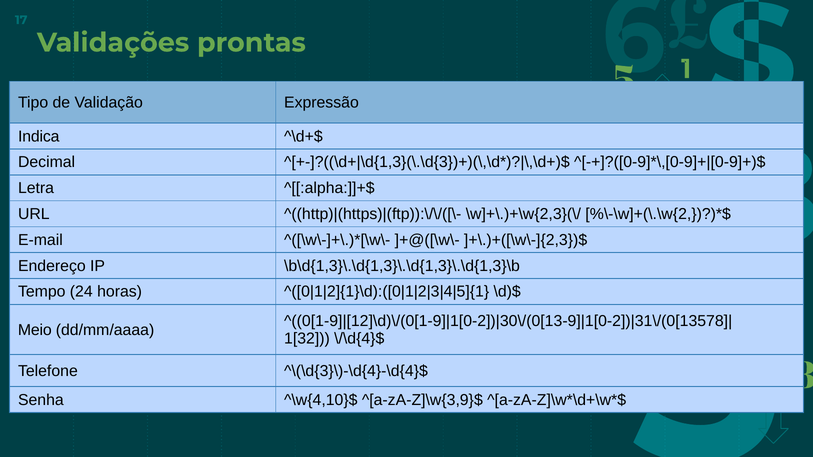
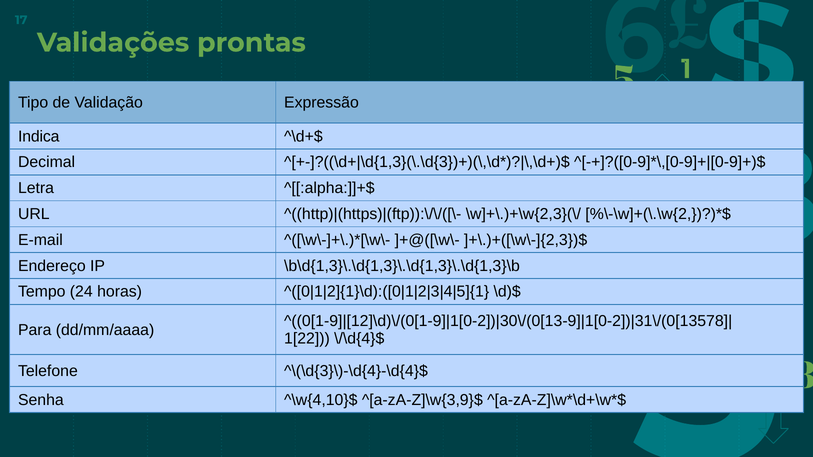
Meio: Meio -> Para
1[32: 1[32 -> 1[22
